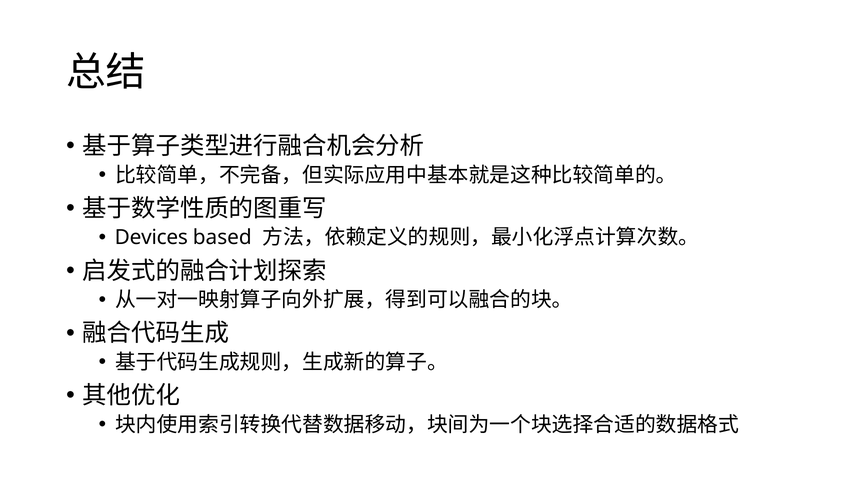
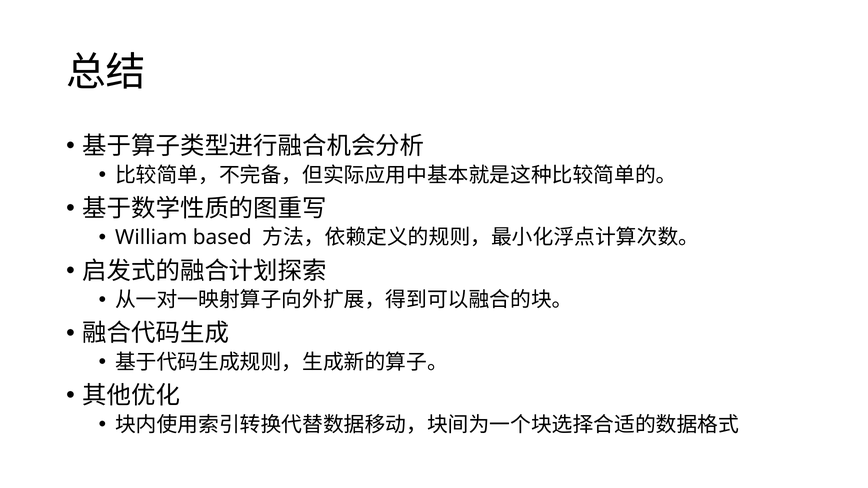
Devices: Devices -> William
